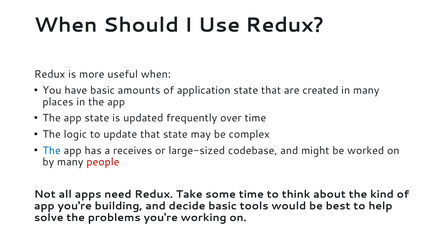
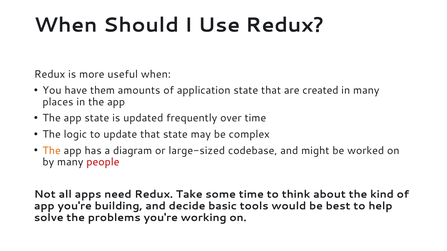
have basic: basic -> them
The at (52, 151) colour: blue -> orange
receives: receives -> diagram
